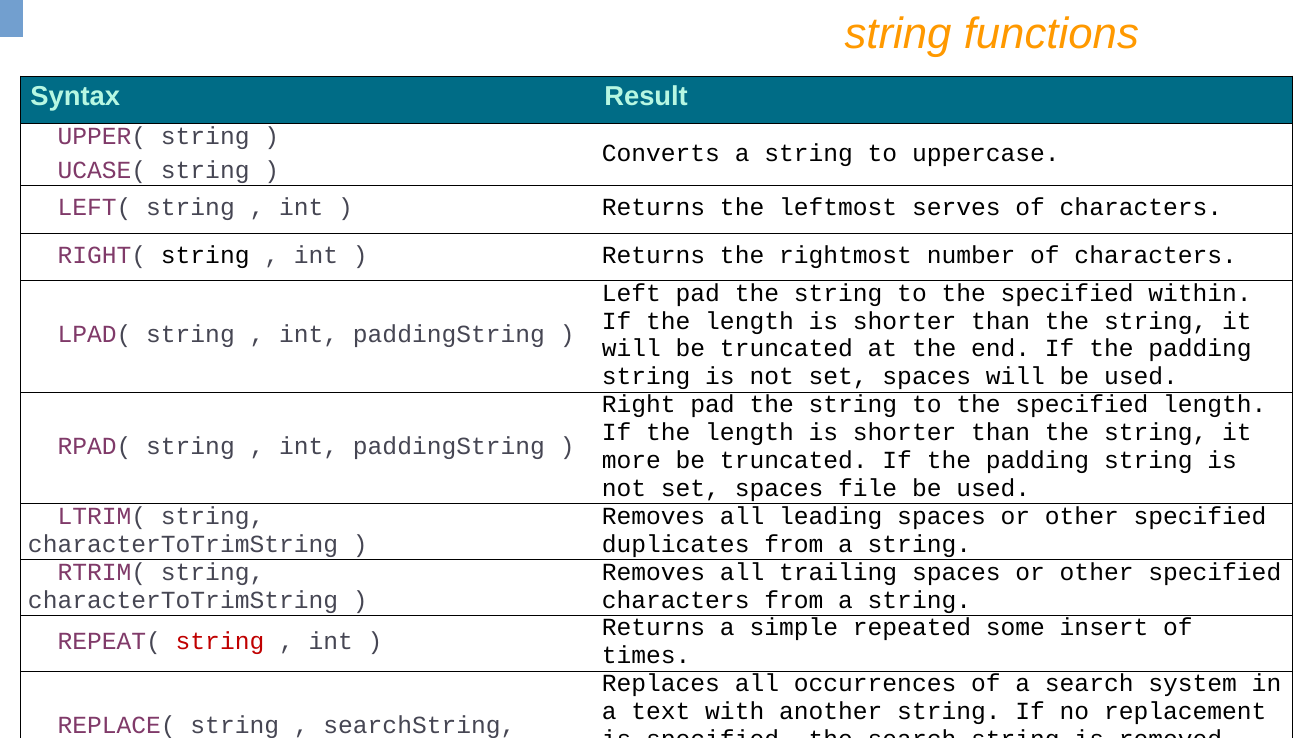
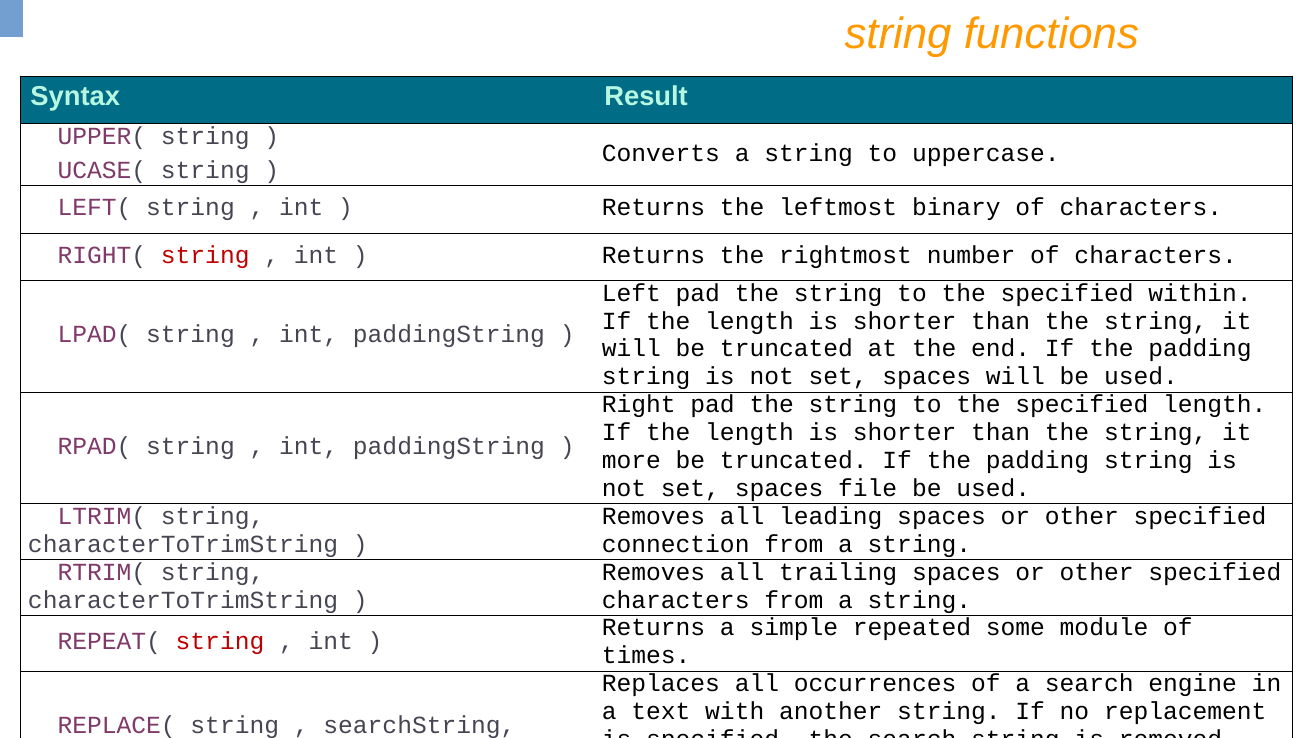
serves: serves -> binary
string at (205, 255) colour: black -> red
duplicates: duplicates -> connection
insert: insert -> module
system: system -> engine
